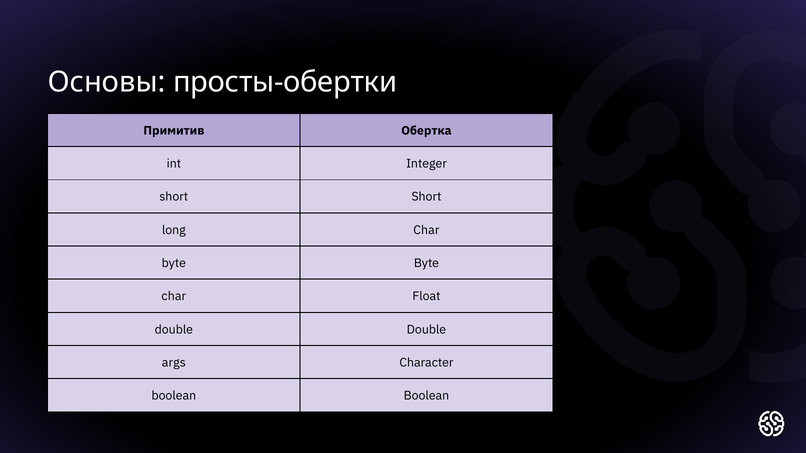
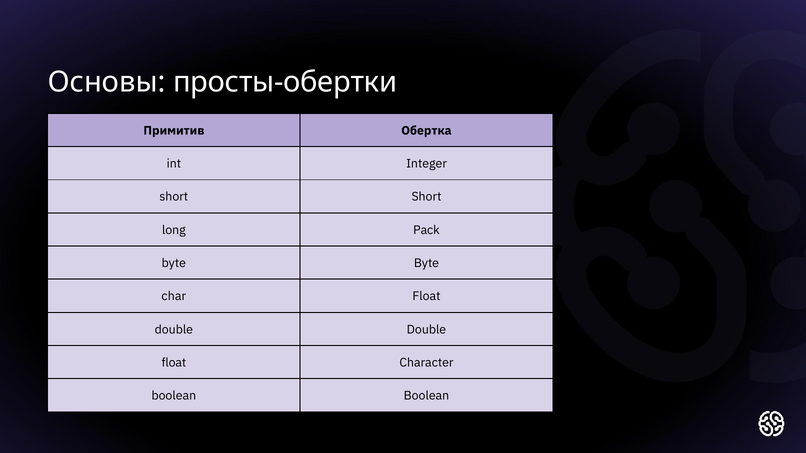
long Char: Char -> Pack
args at (174, 363): args -> float
